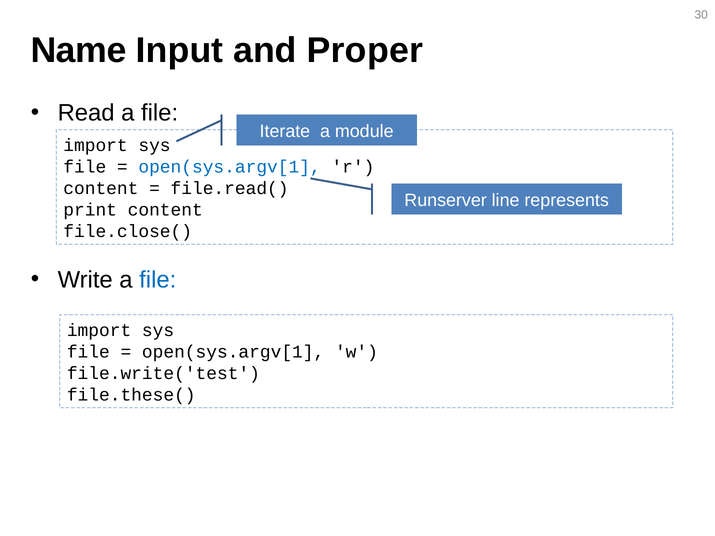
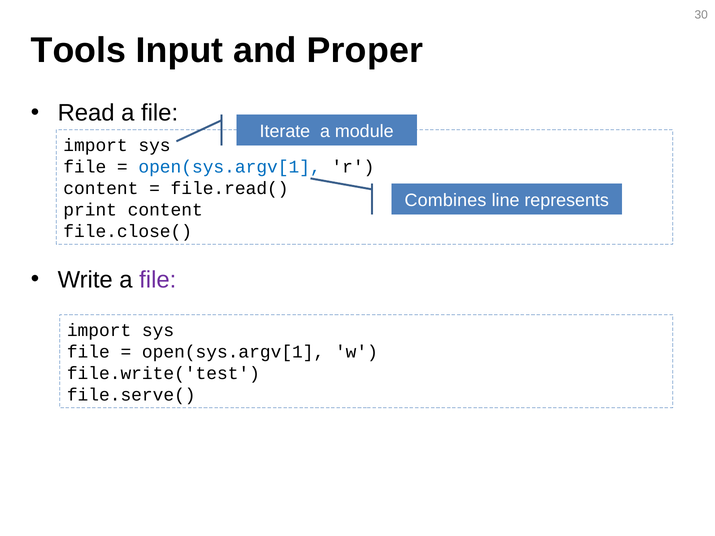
Name: Name -> Tools
Runserver: Runserver -> Combines
file at (158, 280) colour: blue -> purple
file.these(: file.these( -> file.serve(
